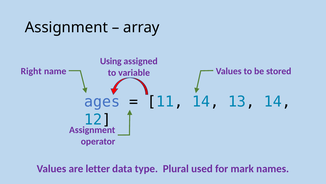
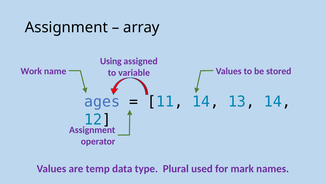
Right: Right -> Work
letter: letter -> temp
